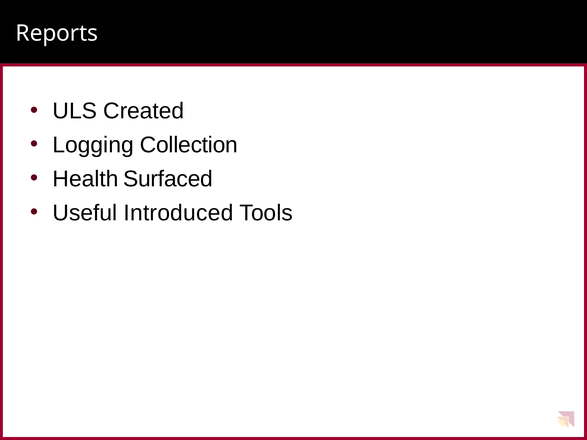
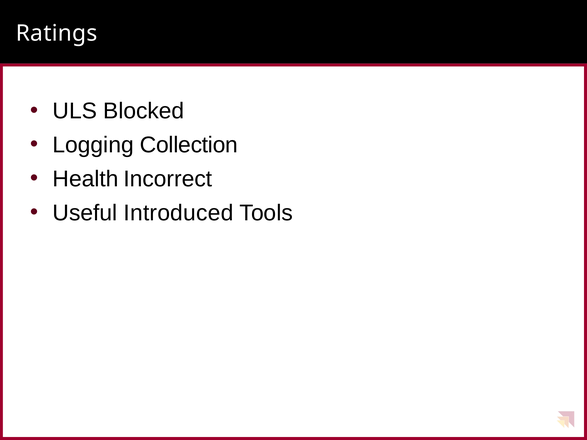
Reports: Reports -> Ratings
Created: Created -> Blocked
Surfaced: Surfaced -> Incorrect
